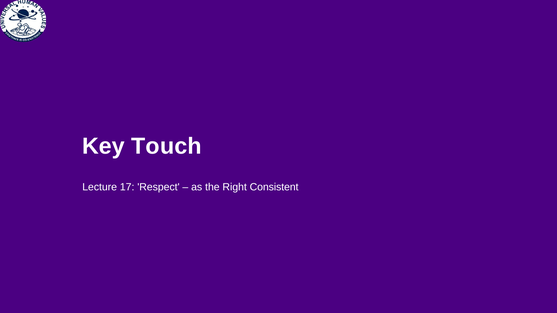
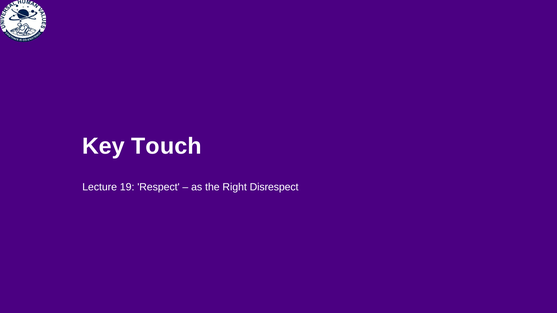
17: 17 -> 19
Consistent: Consistent -> Disrespect
